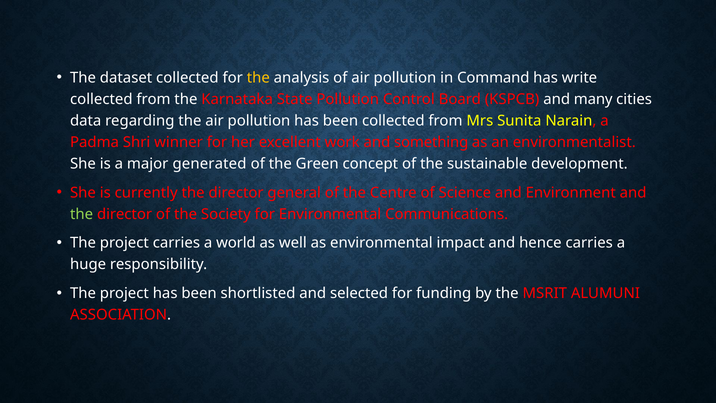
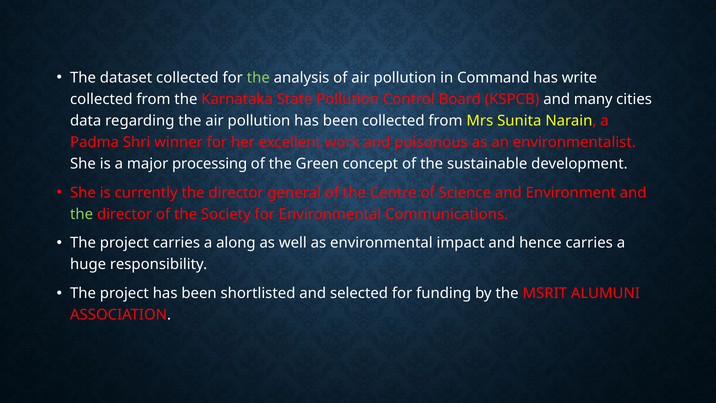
the at (258, 78) colour: yellow -> light green
something: something -> poisonous
generated: generated -> processing
world: world -> along
